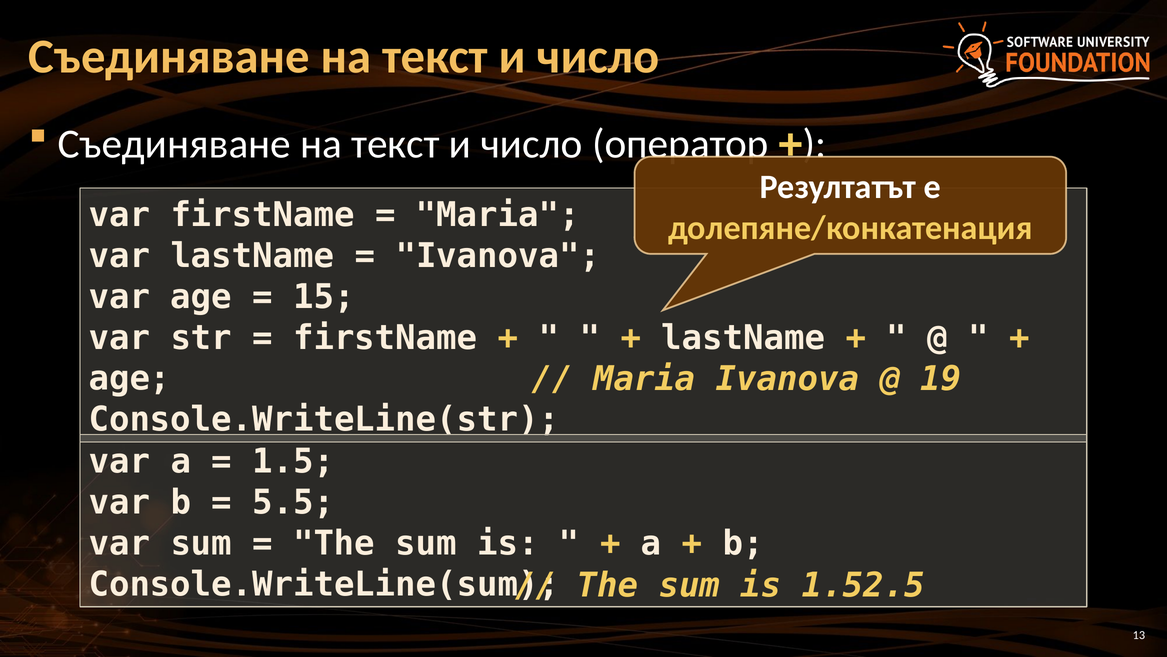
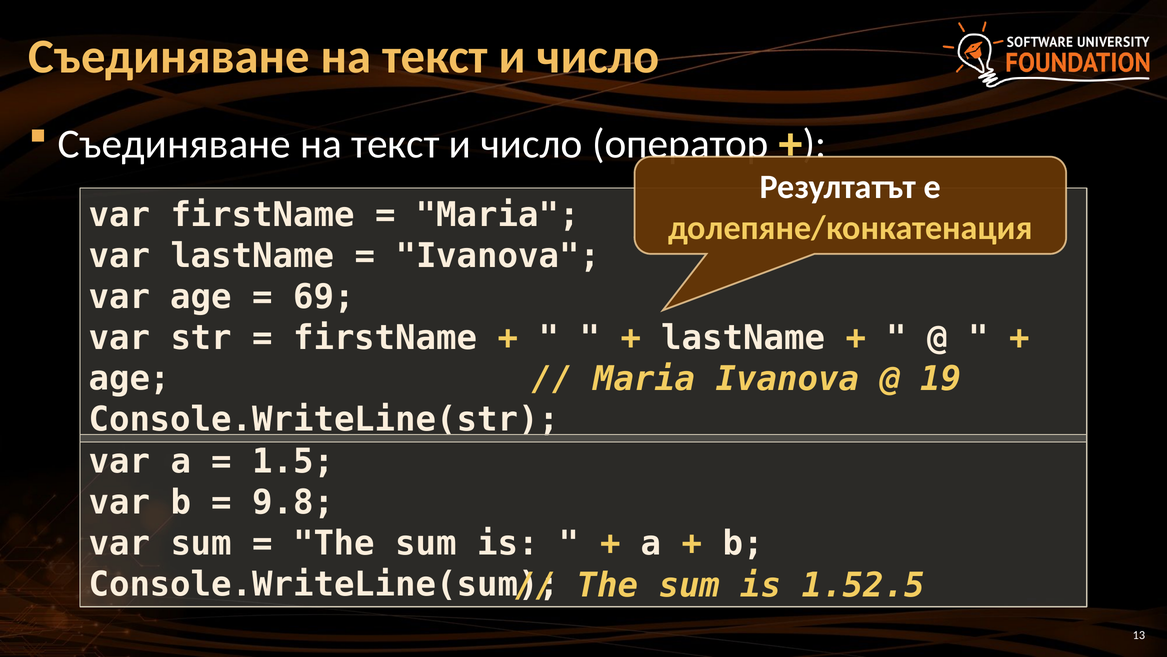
15: 15 -> 69
5.5: 5.5 -> 9.8
